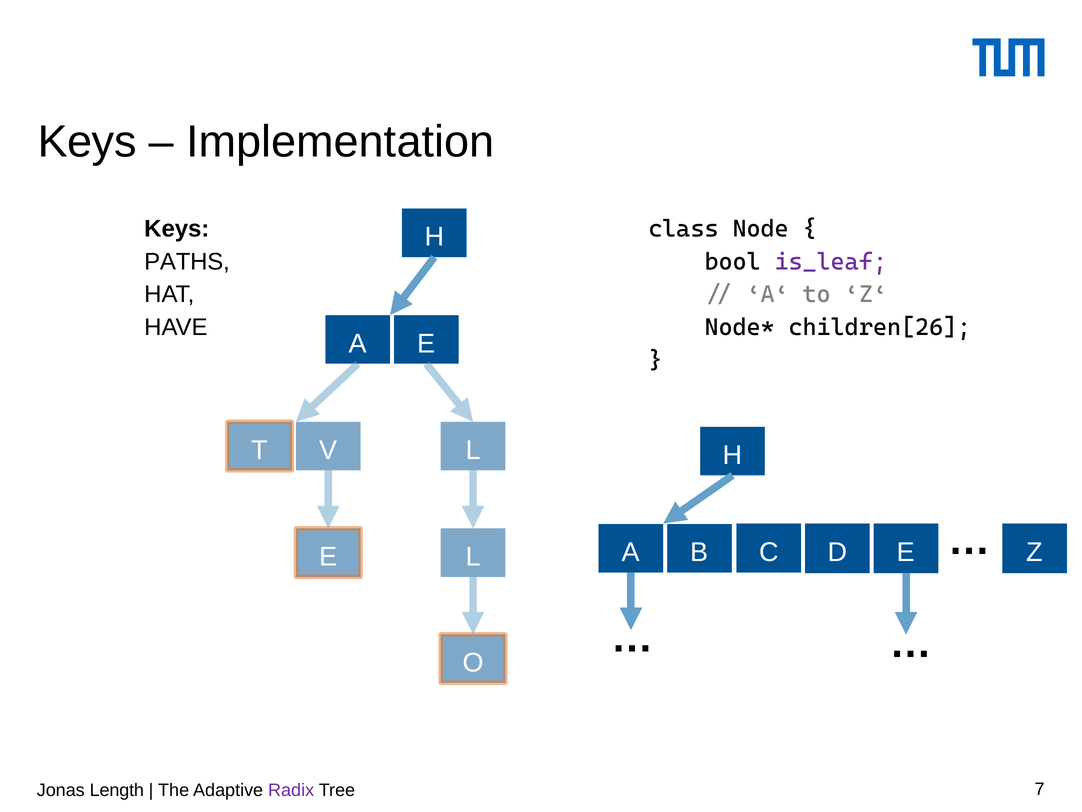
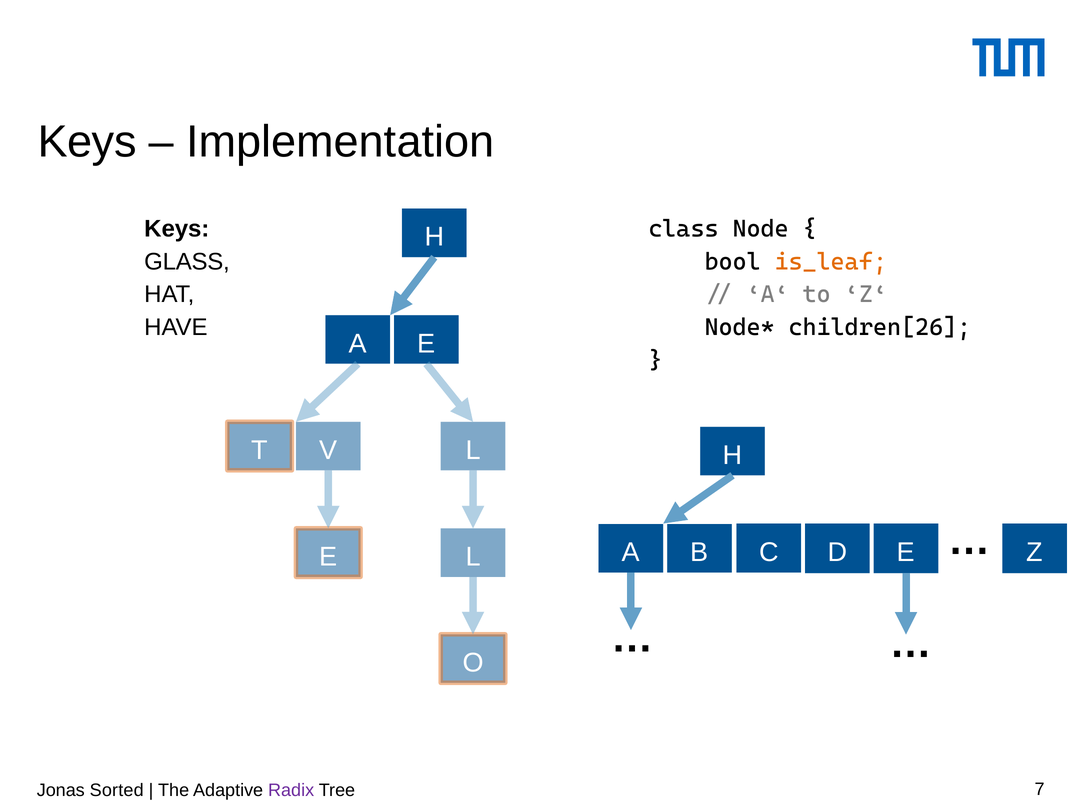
PATHS: PATHS -> GLASS
is_leaf colour: purple -> orange
Length: Length -> Sorted
